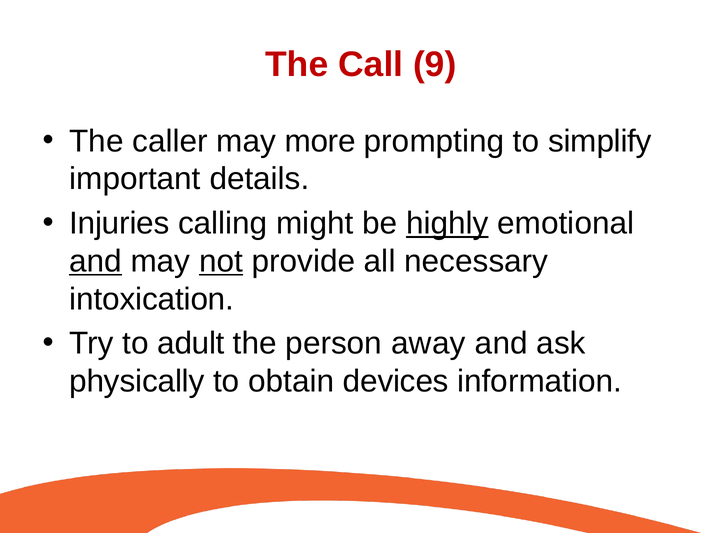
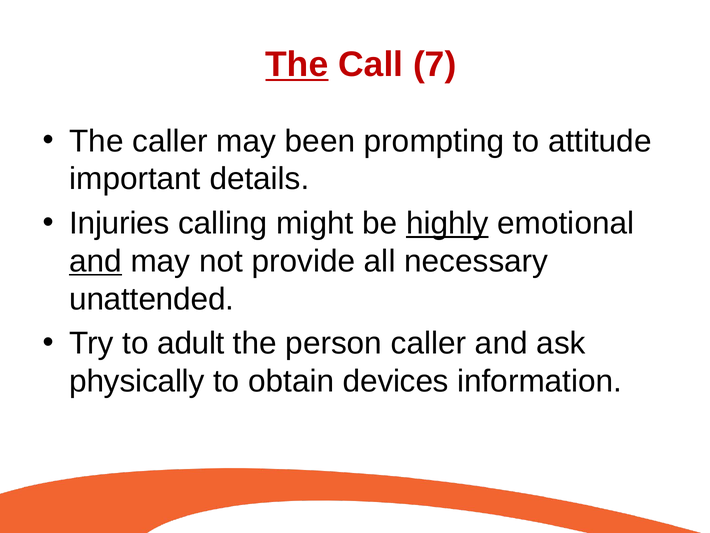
The at (297, 65) underline: none -> present
9: 9 -> 7
more: more -> been
simplify: simplify -> attitude
not underline: present -> none
intoxication: intoxication -> unattended
person away: away -> caller
